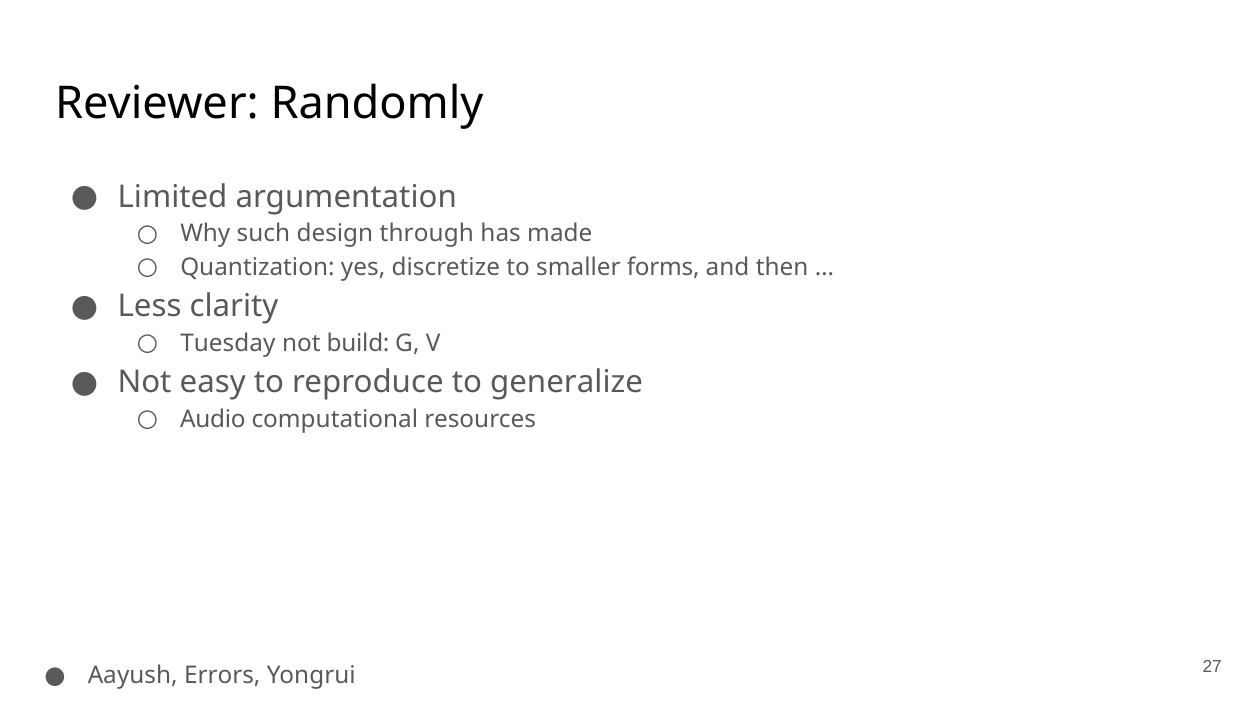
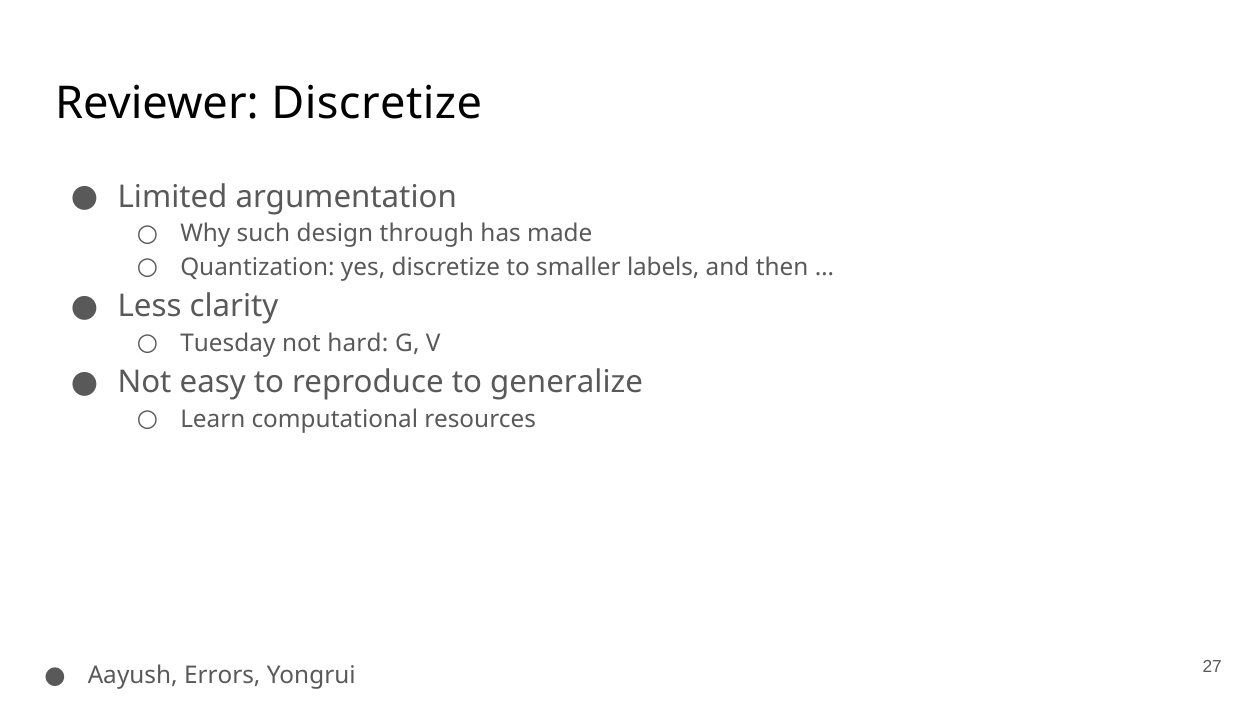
Reviewer Randomly: Randomly -> Discretize
forms: forms -> labels
build: build -> hard
Audio: Audio -> Learn
